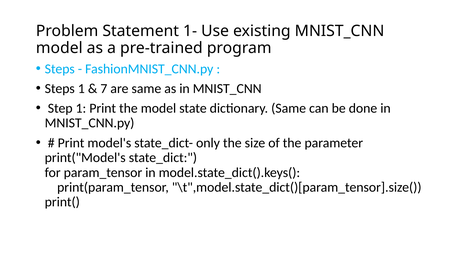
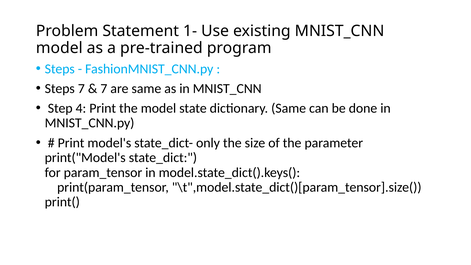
Steps 1: 1 -> 7
Step 1: 1 -> 4
